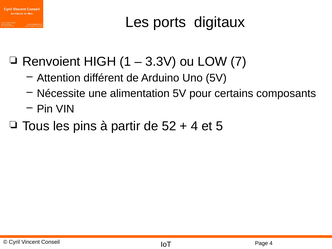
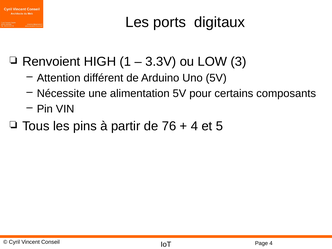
7: 7 -> 3
52: 52 -> 76
